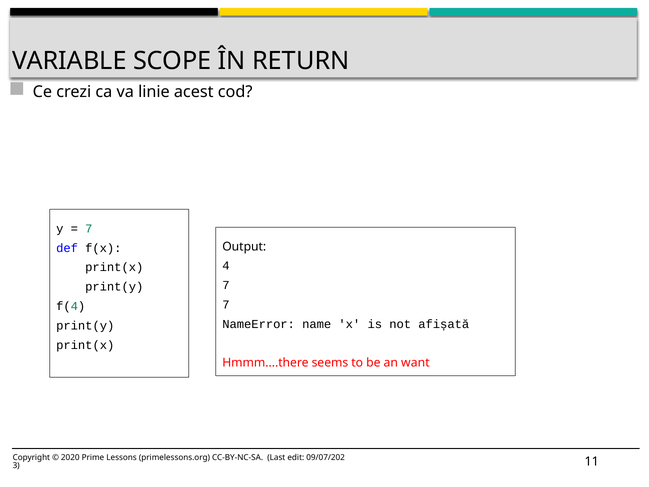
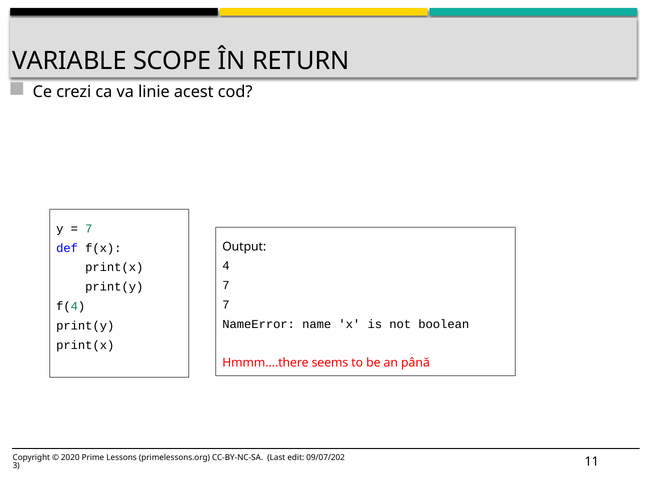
afișată: afișată -> boolean
want: want -> până
